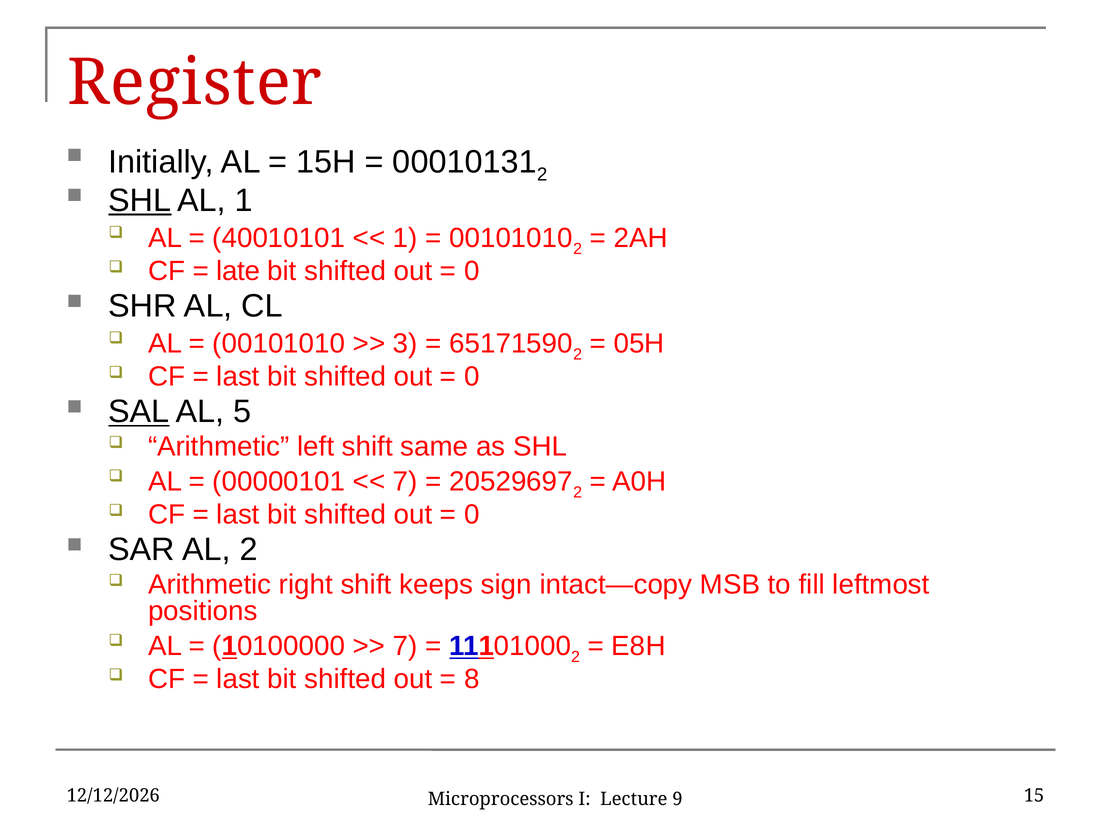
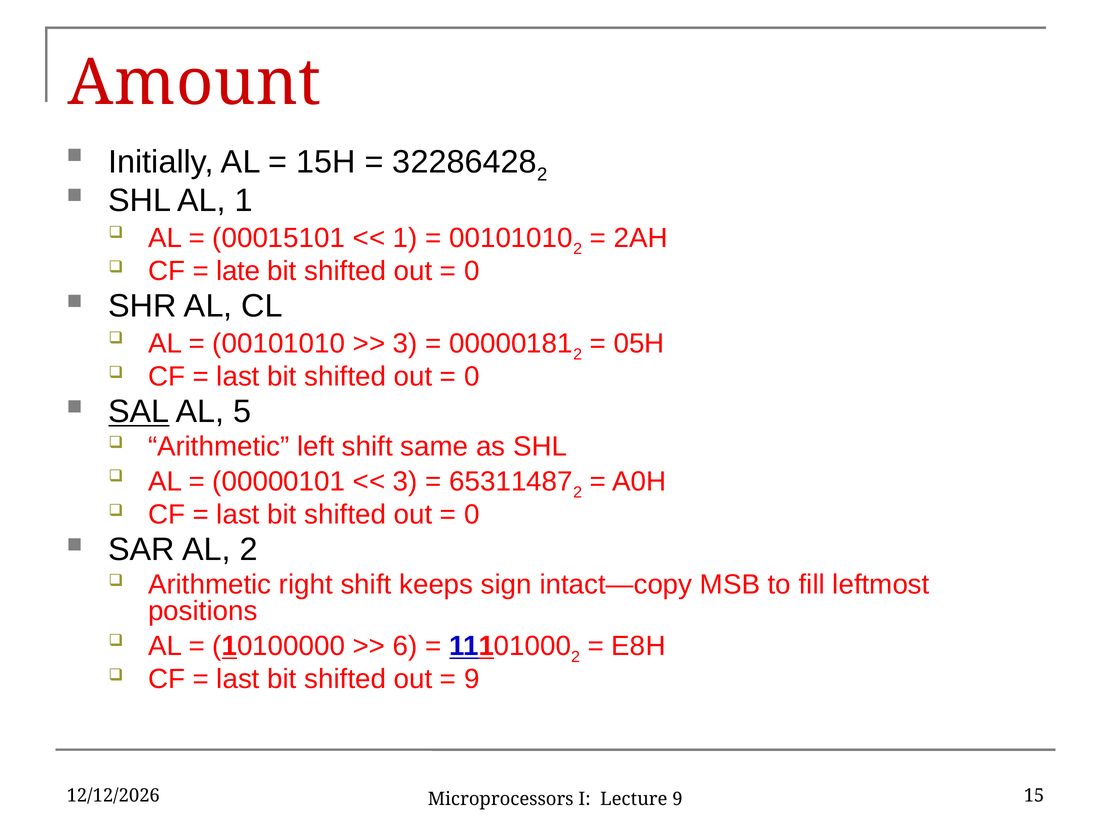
Register: Register -> Amount
00010131: 00010131 -> 32286428
SHL at (140, 200) underline: present -> none
40010101: 40010101 -> 00015101
65171590: 65171590 -> 00000181
7 at (405, 482): 7 -> 3
20529697: 20529697 -> 65311487
7 at (405, 646): 7 -> 6
8 at (472, 679): 8 -> 9
